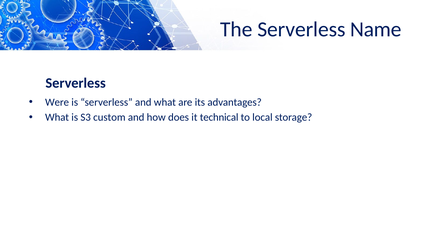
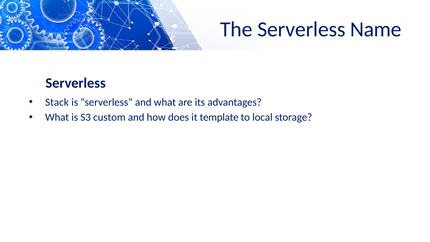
Were: Were -> Stack
technical: technical -> template
